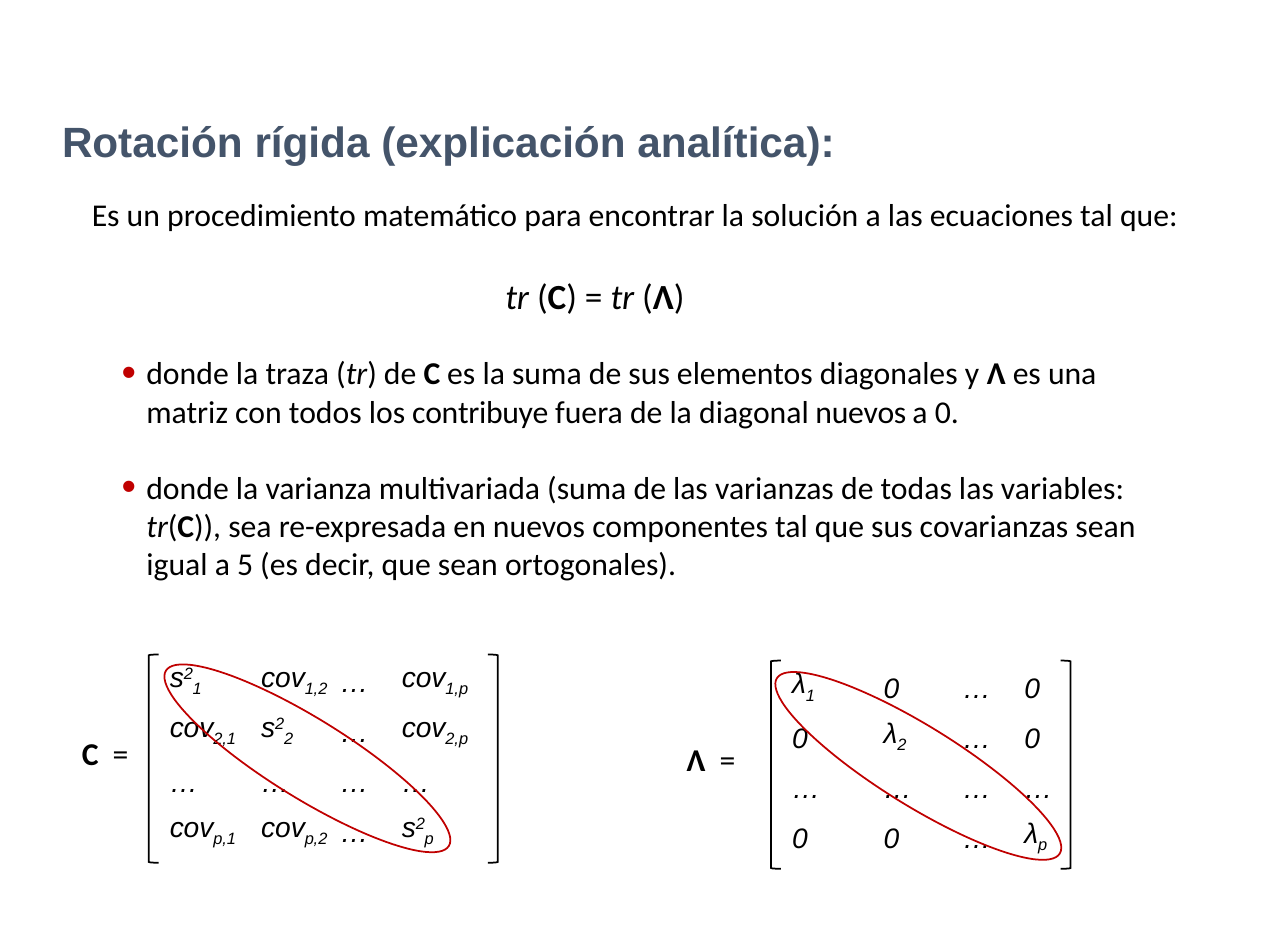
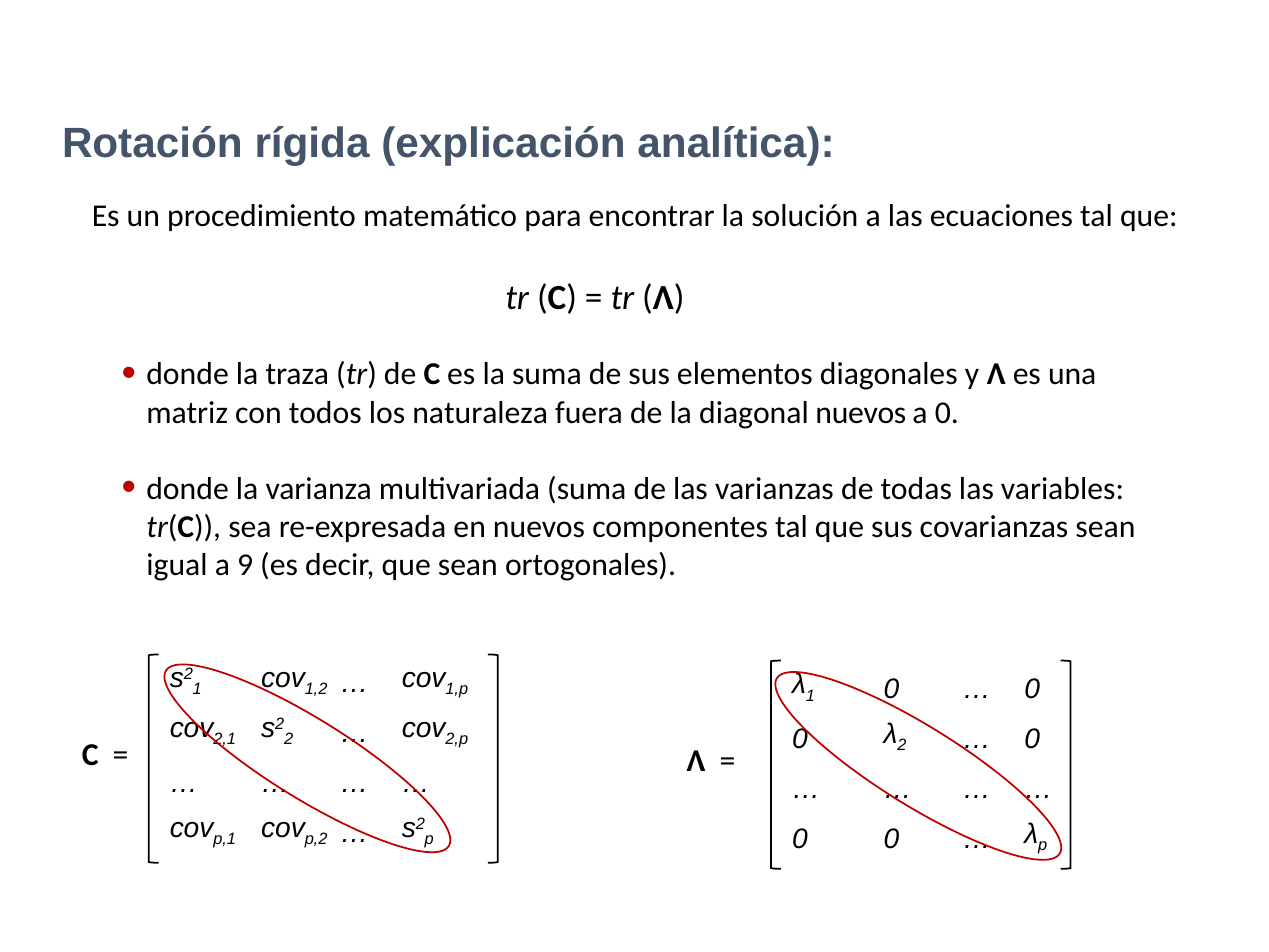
contribuye: contribuye -> naturaleza
5: 5 -> 9
